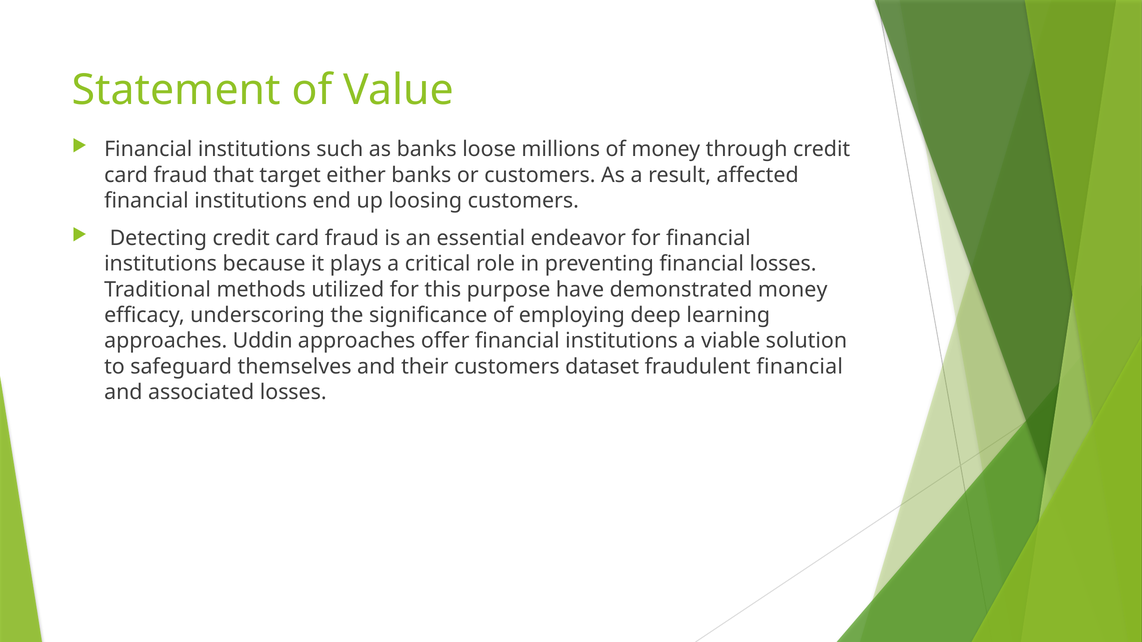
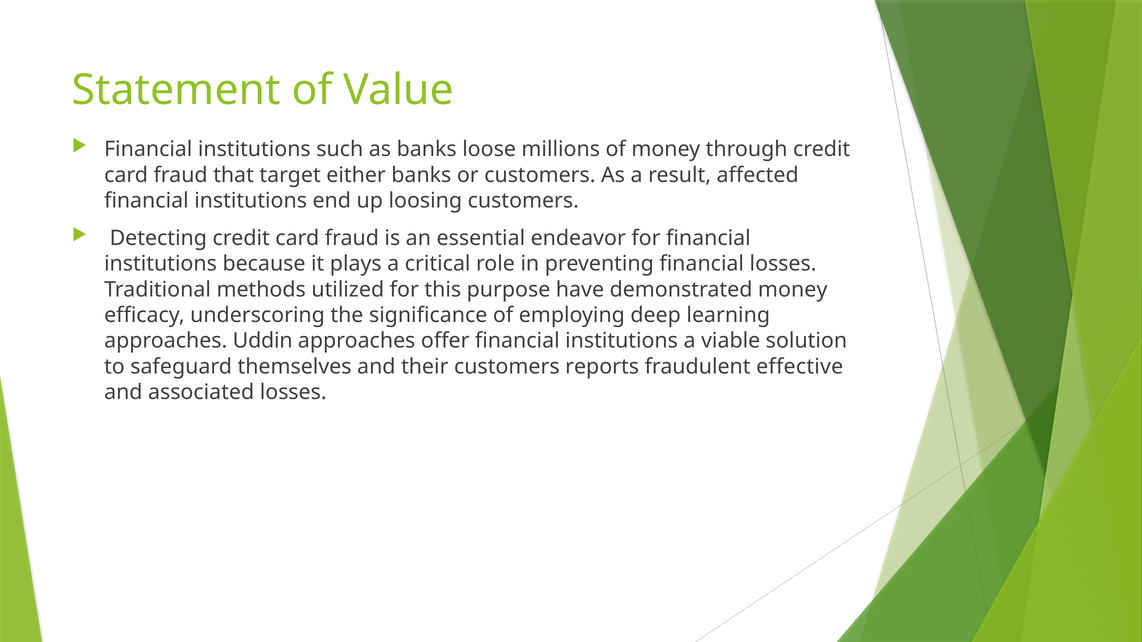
dataset: dataset -> reports
fraudulent financial: financial -> effective
